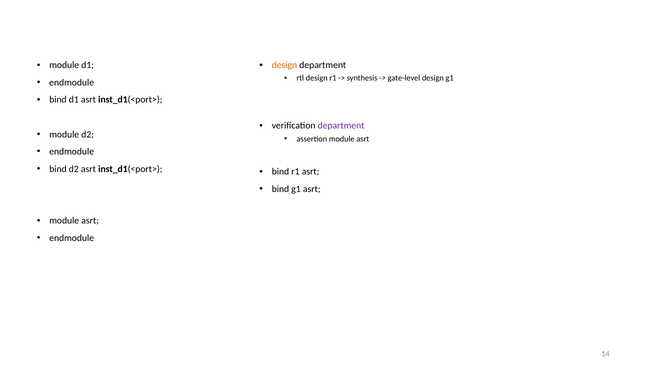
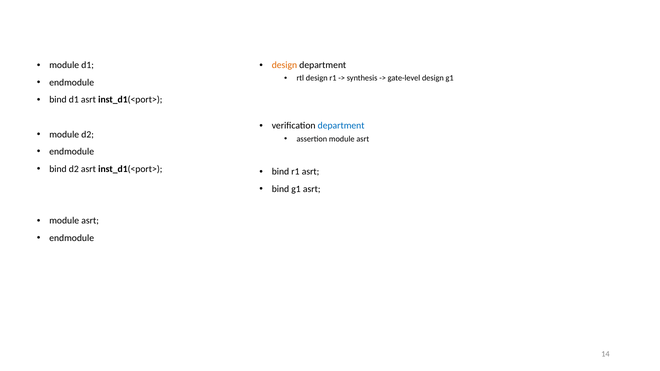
department at (341, 126) colour: purple -> blue
